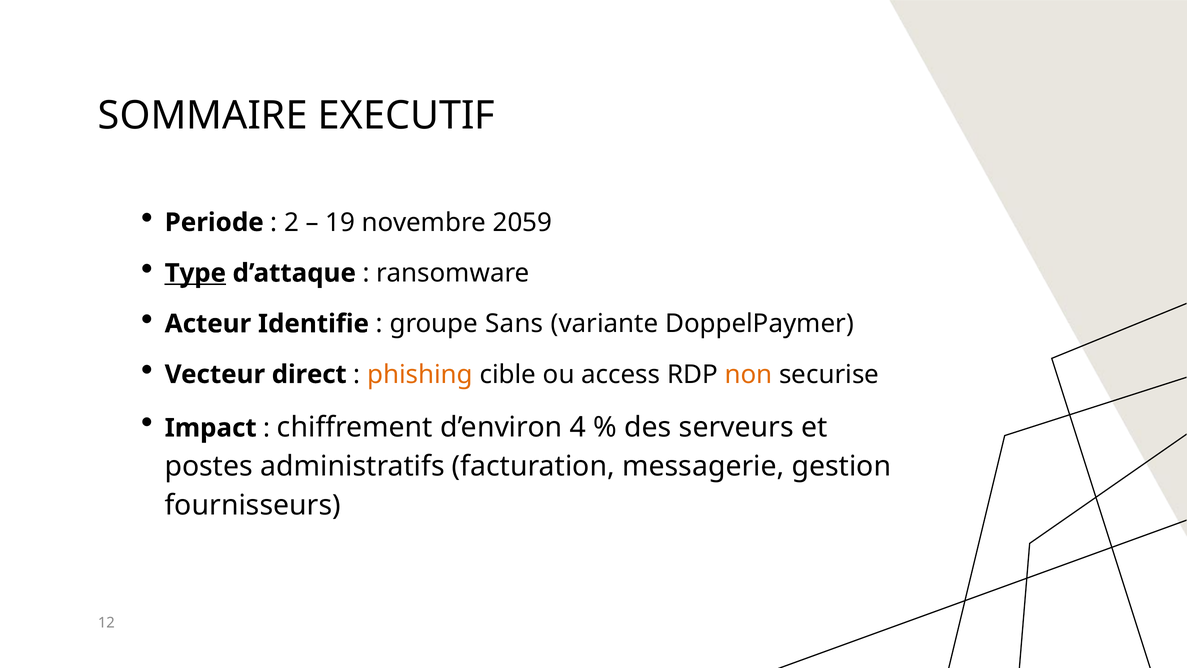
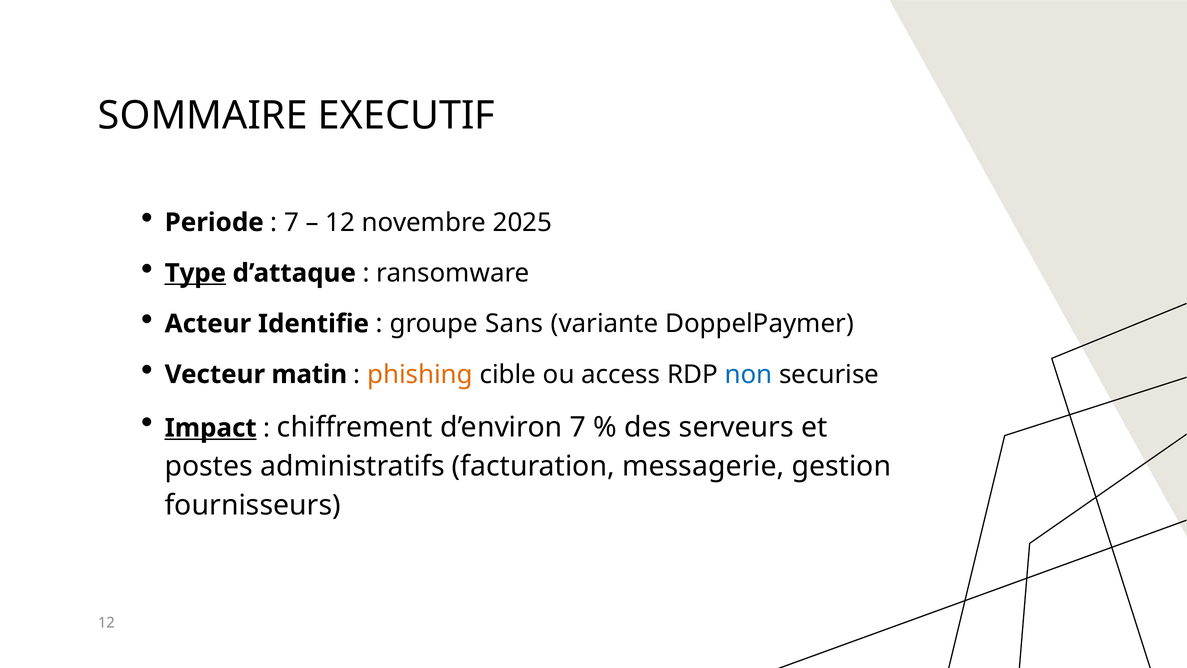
2 at (292, 222): 2 -> 7
19 at (340, 222): 19 -> 12
2059: 2059 -> 2025
direct: direct -> matin
non colour: orange -> blue
Impact underline: none -> present
d’environ 4: 4 -> 7
